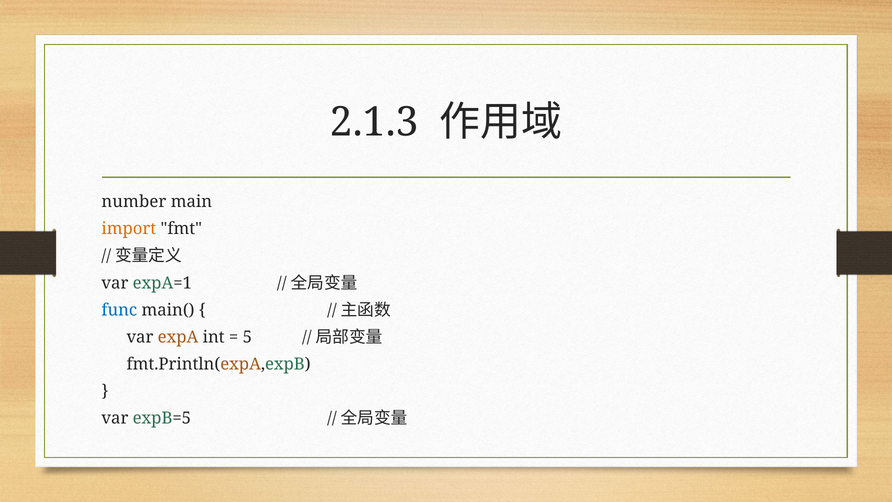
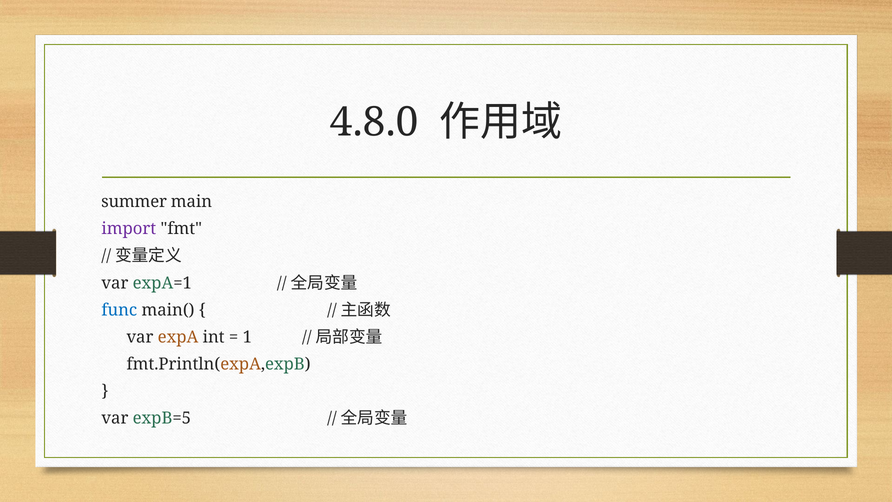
2.1.3: 2.1.3 -> 4.8.0
number: number -> summer
import colour: orange -> purple
5: 5 -> 1
